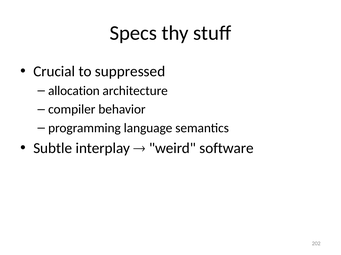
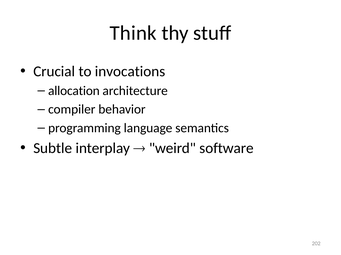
Specs: Specs -> Think
suppressed: suppressed -> invocations
